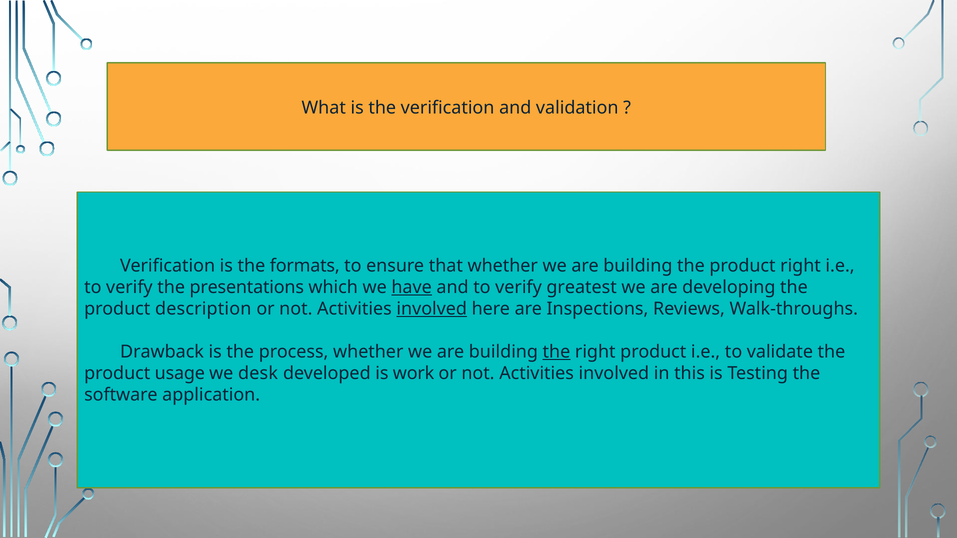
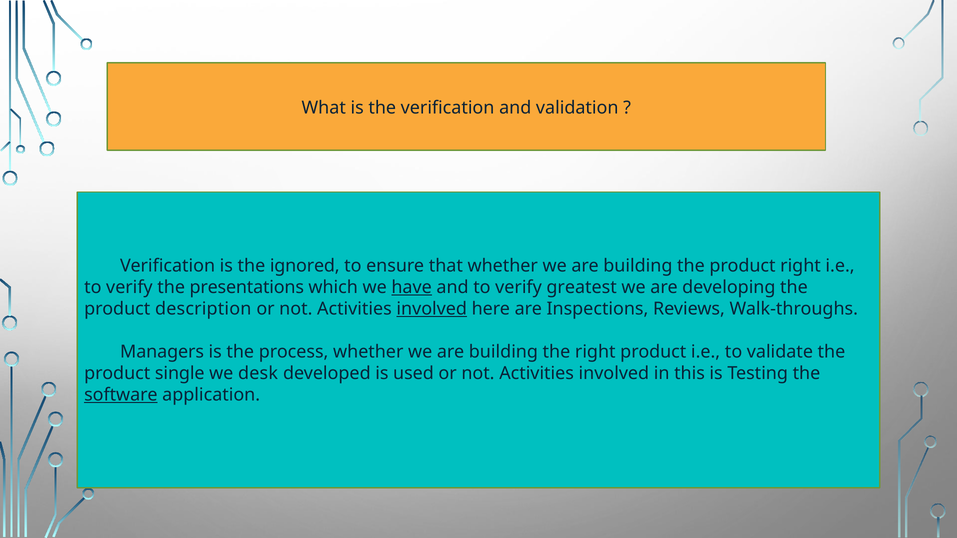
formats: formats -> ignored
Drawback: Drawback -> Managers
the at (556, 352) underline: present -> none
usage: usage -> single
work: work -> used
software underline: none -> present
